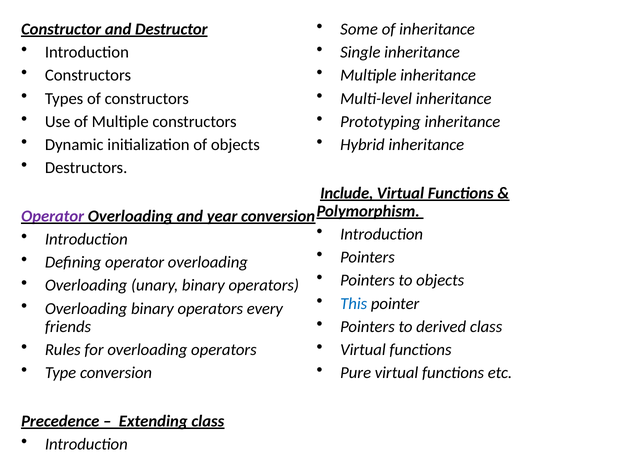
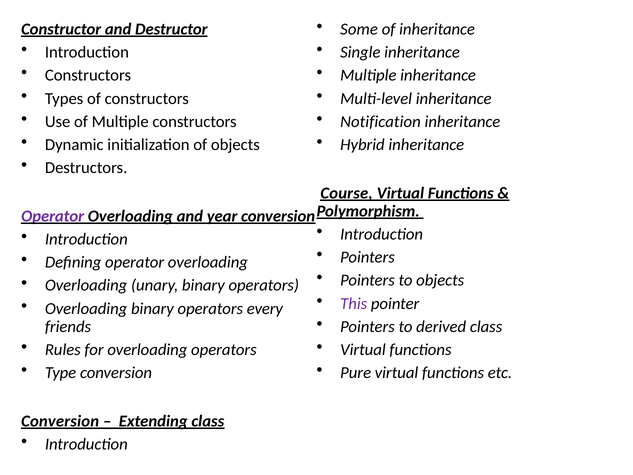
Prototyping: Prototyping -> Notification
Include: Include -> Course
This colour: blue -> purple
Precedence at (60, 421): Precedence -> Conversion
